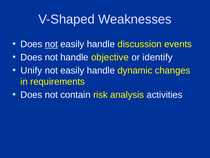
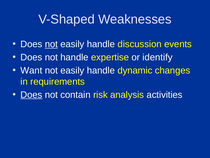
objective: objective -> expertise
Unify: Unify -> Want
Does at (31, 94) underline: none -> present
